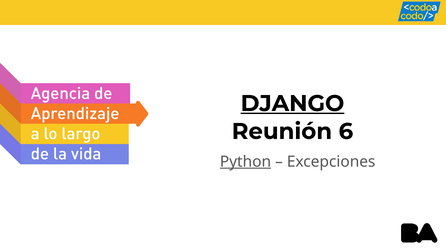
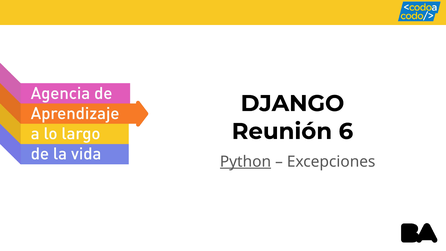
DJANGO underline: present -> none
